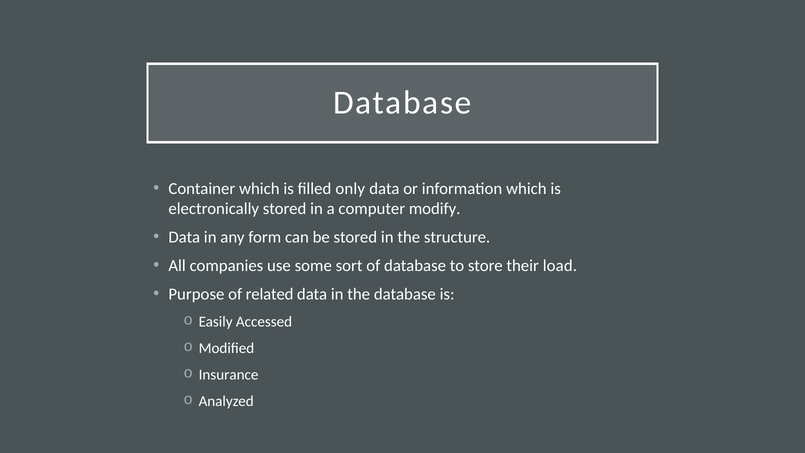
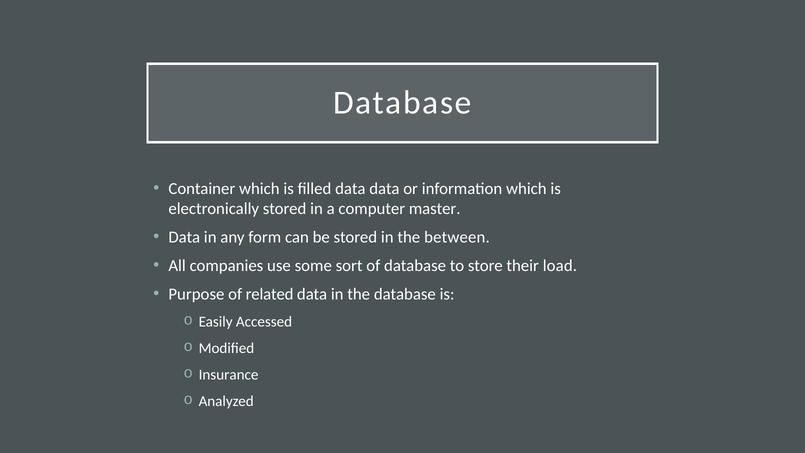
filled only: only -> data
modify: modify -> master
structure: structure -> between
